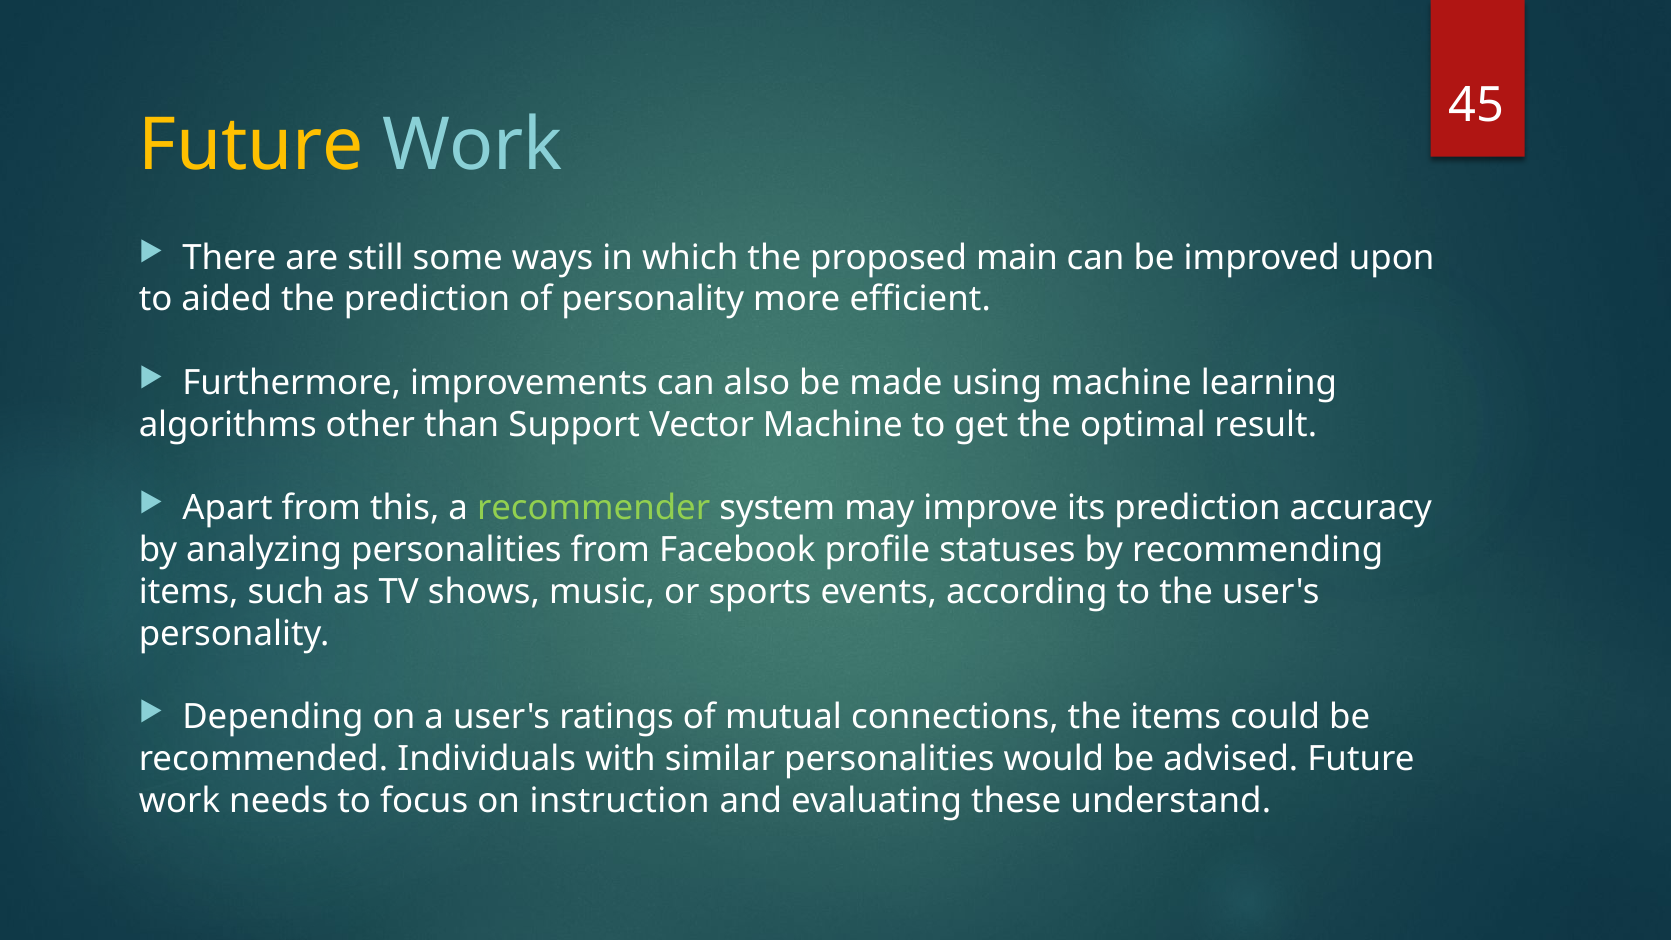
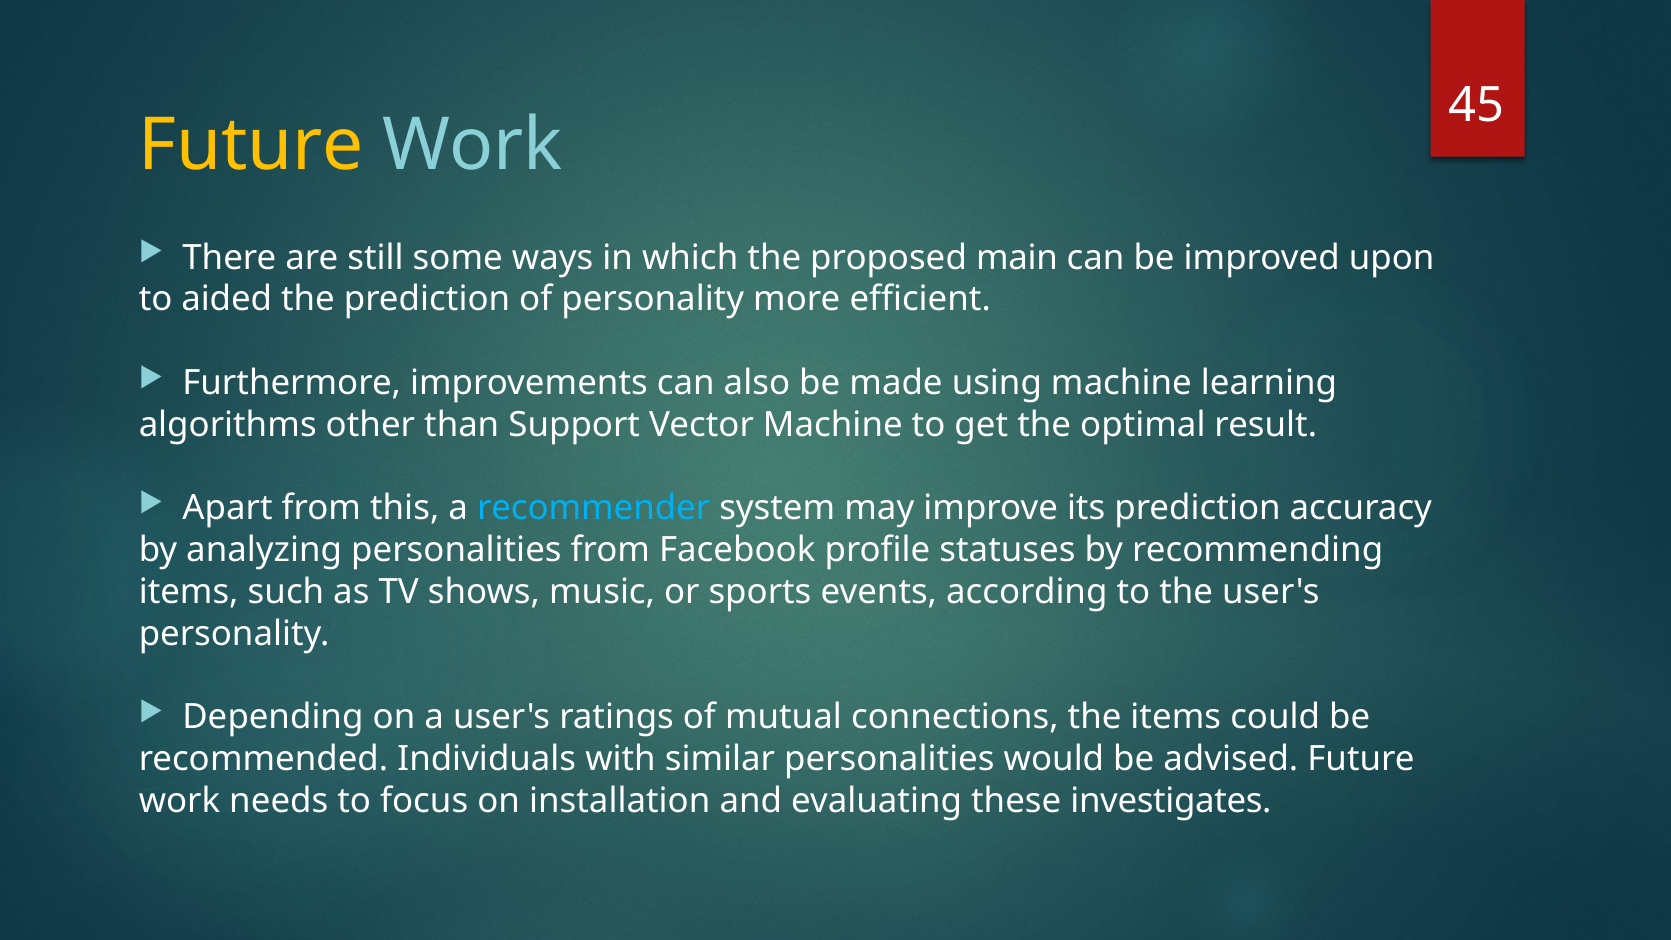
recommender colour: light green -> light blue
instruction: instruction -> installation
understand: understand -> investigates
